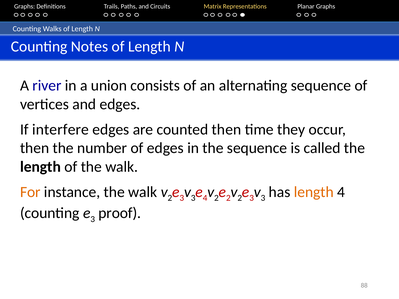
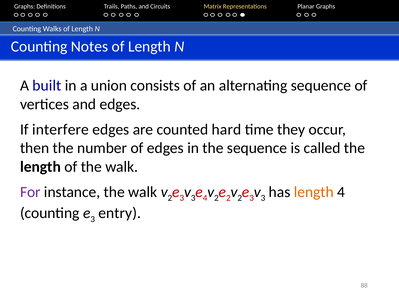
river: river -> built
counted then: then -> hard
For colour: orange -> purple
proof: proof -> entry
